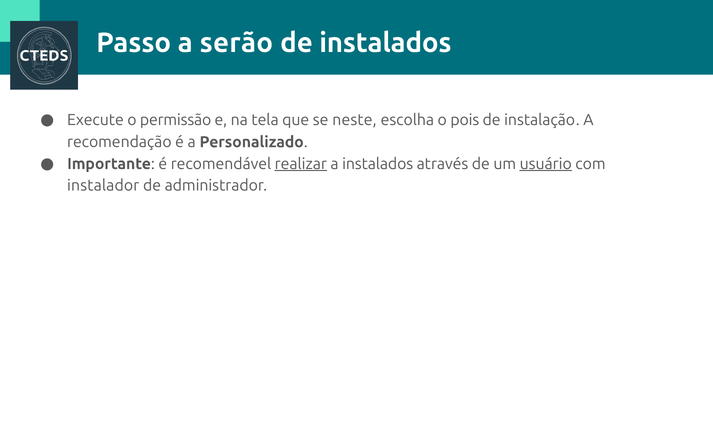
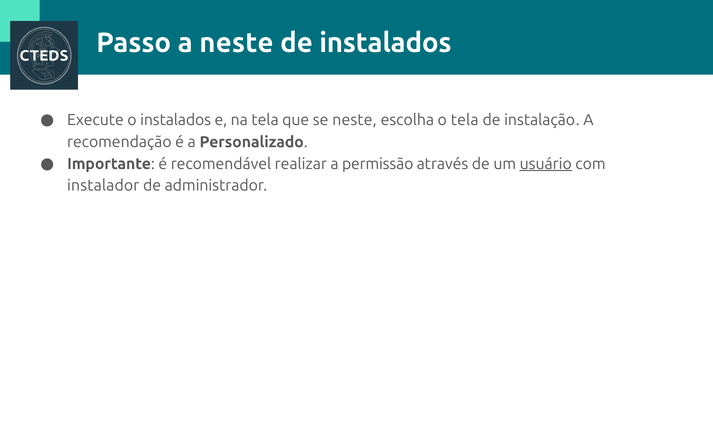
a serão: serão -> neste
o permissão: permissão -> instalados
o pois: pois -> tela
realizar underline: present -> none
a instalados: instalados -> permissão
